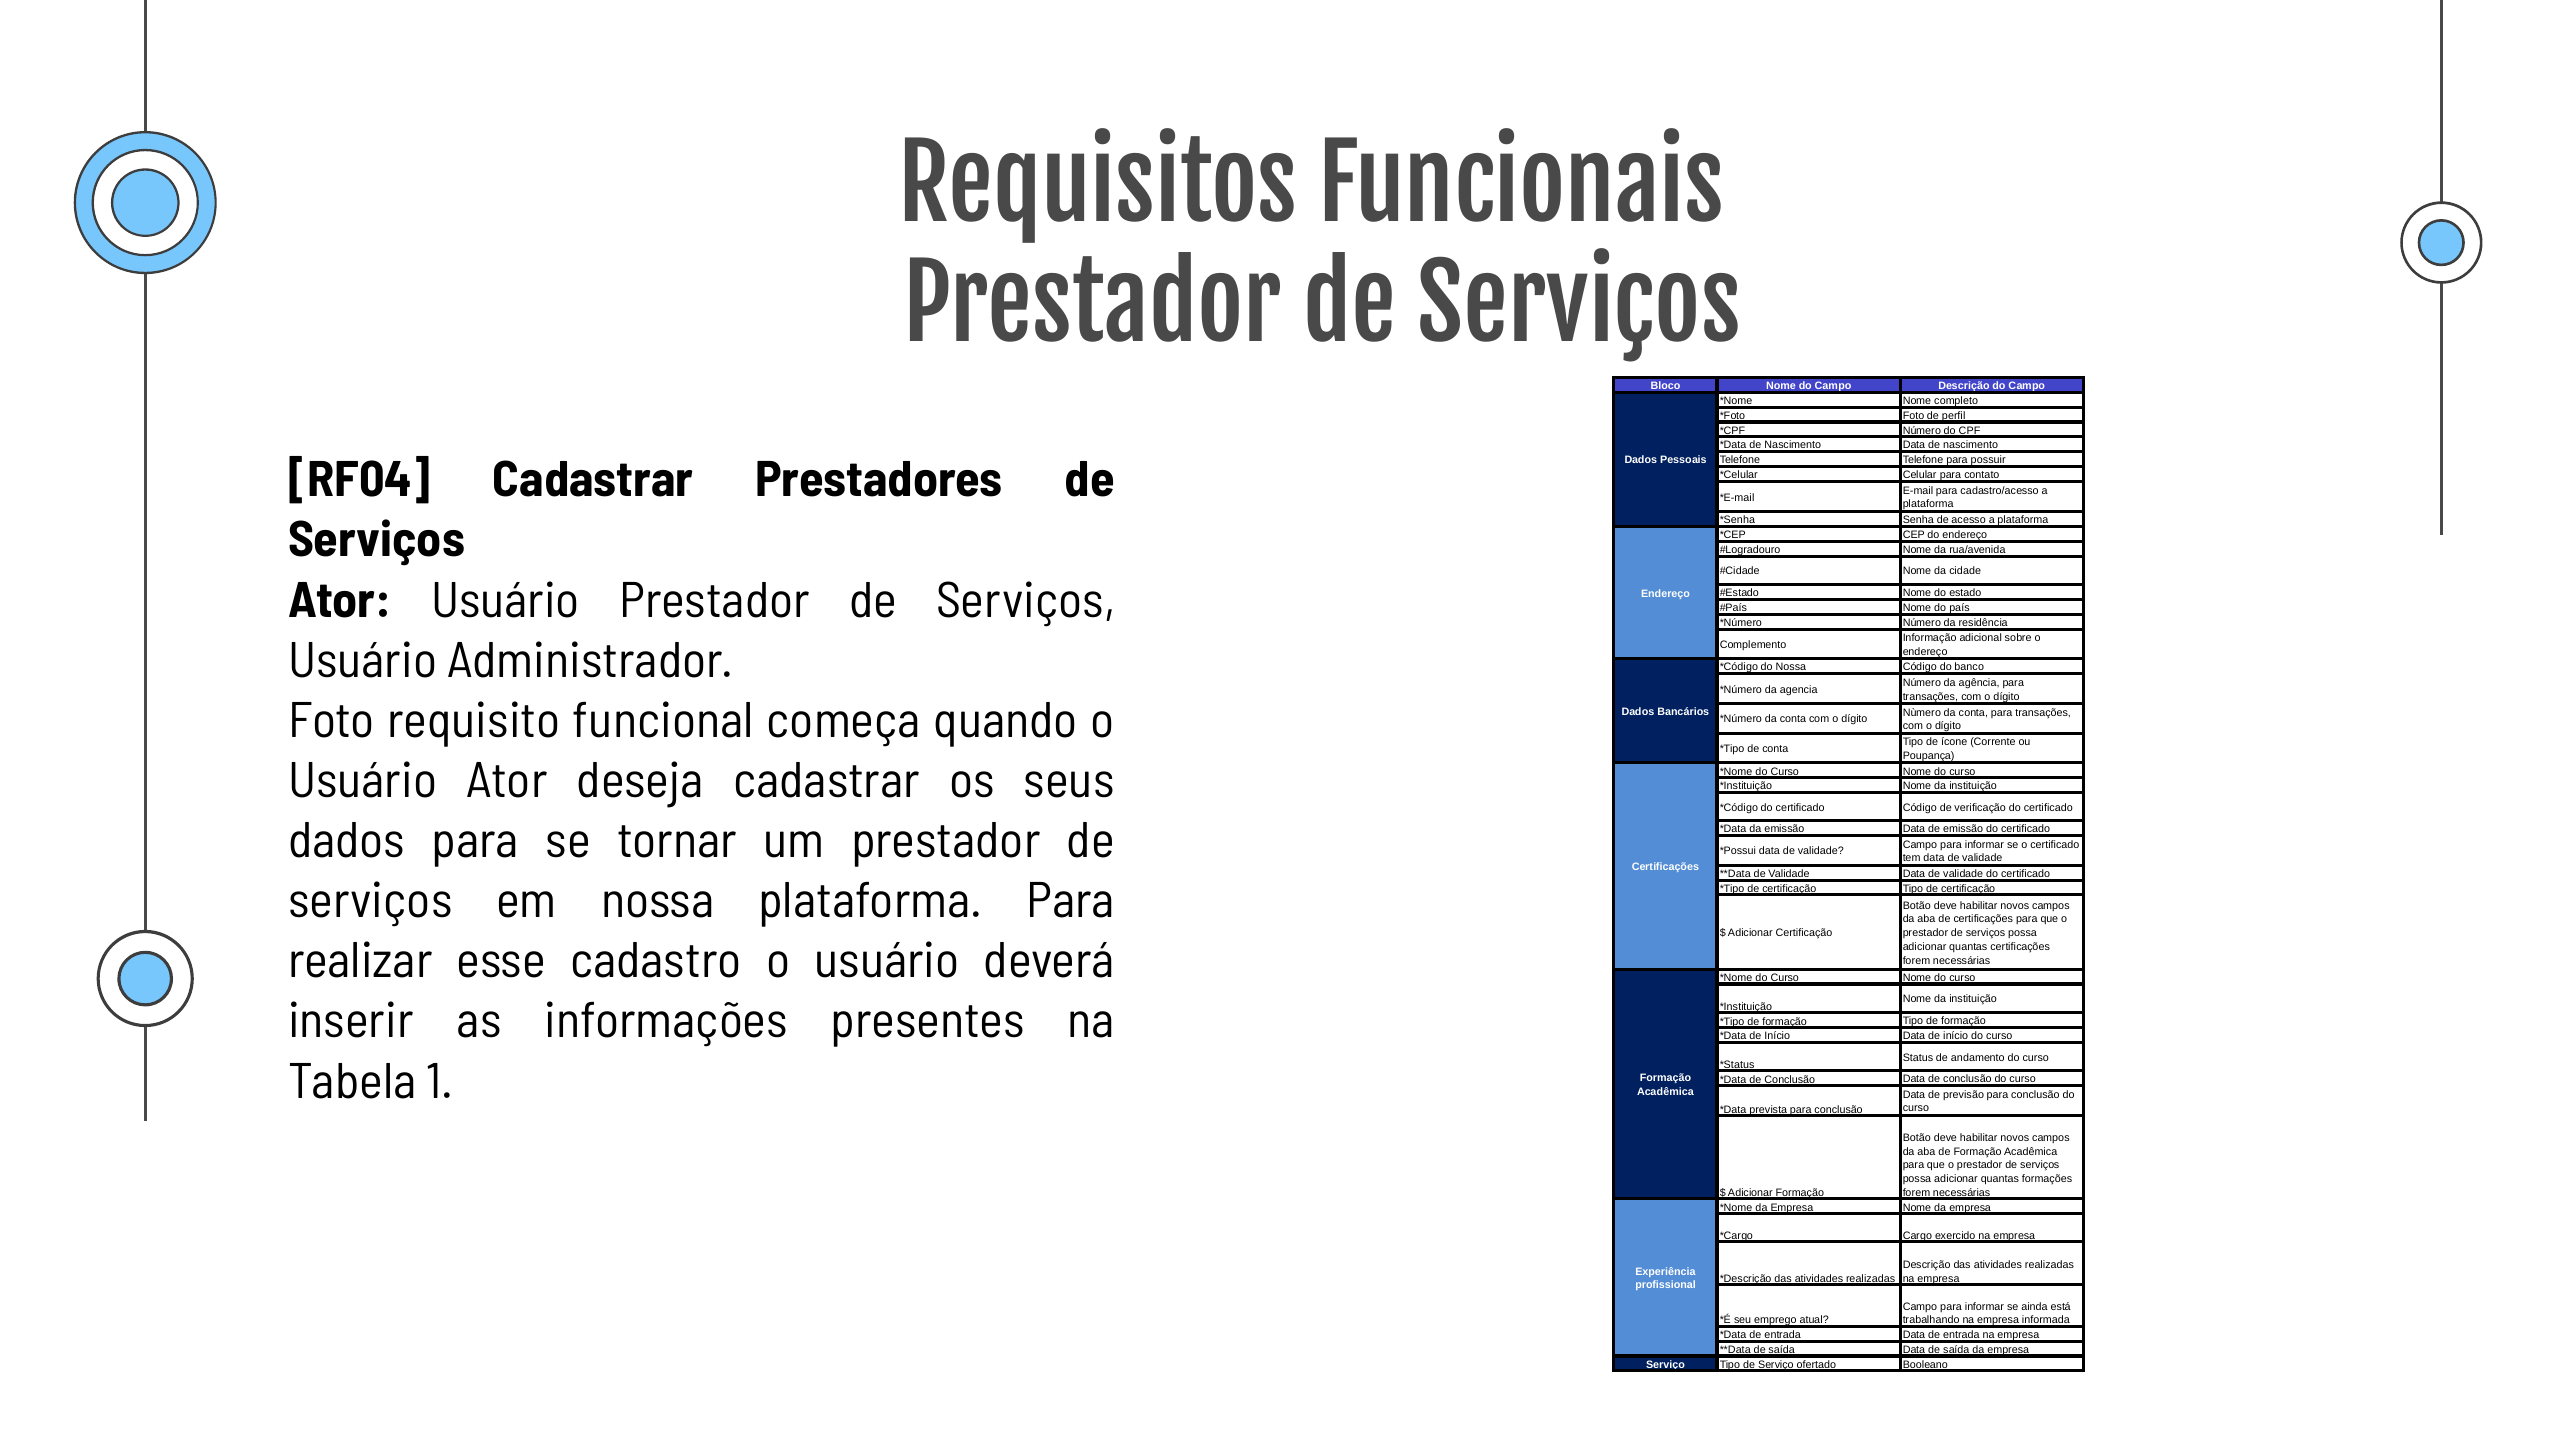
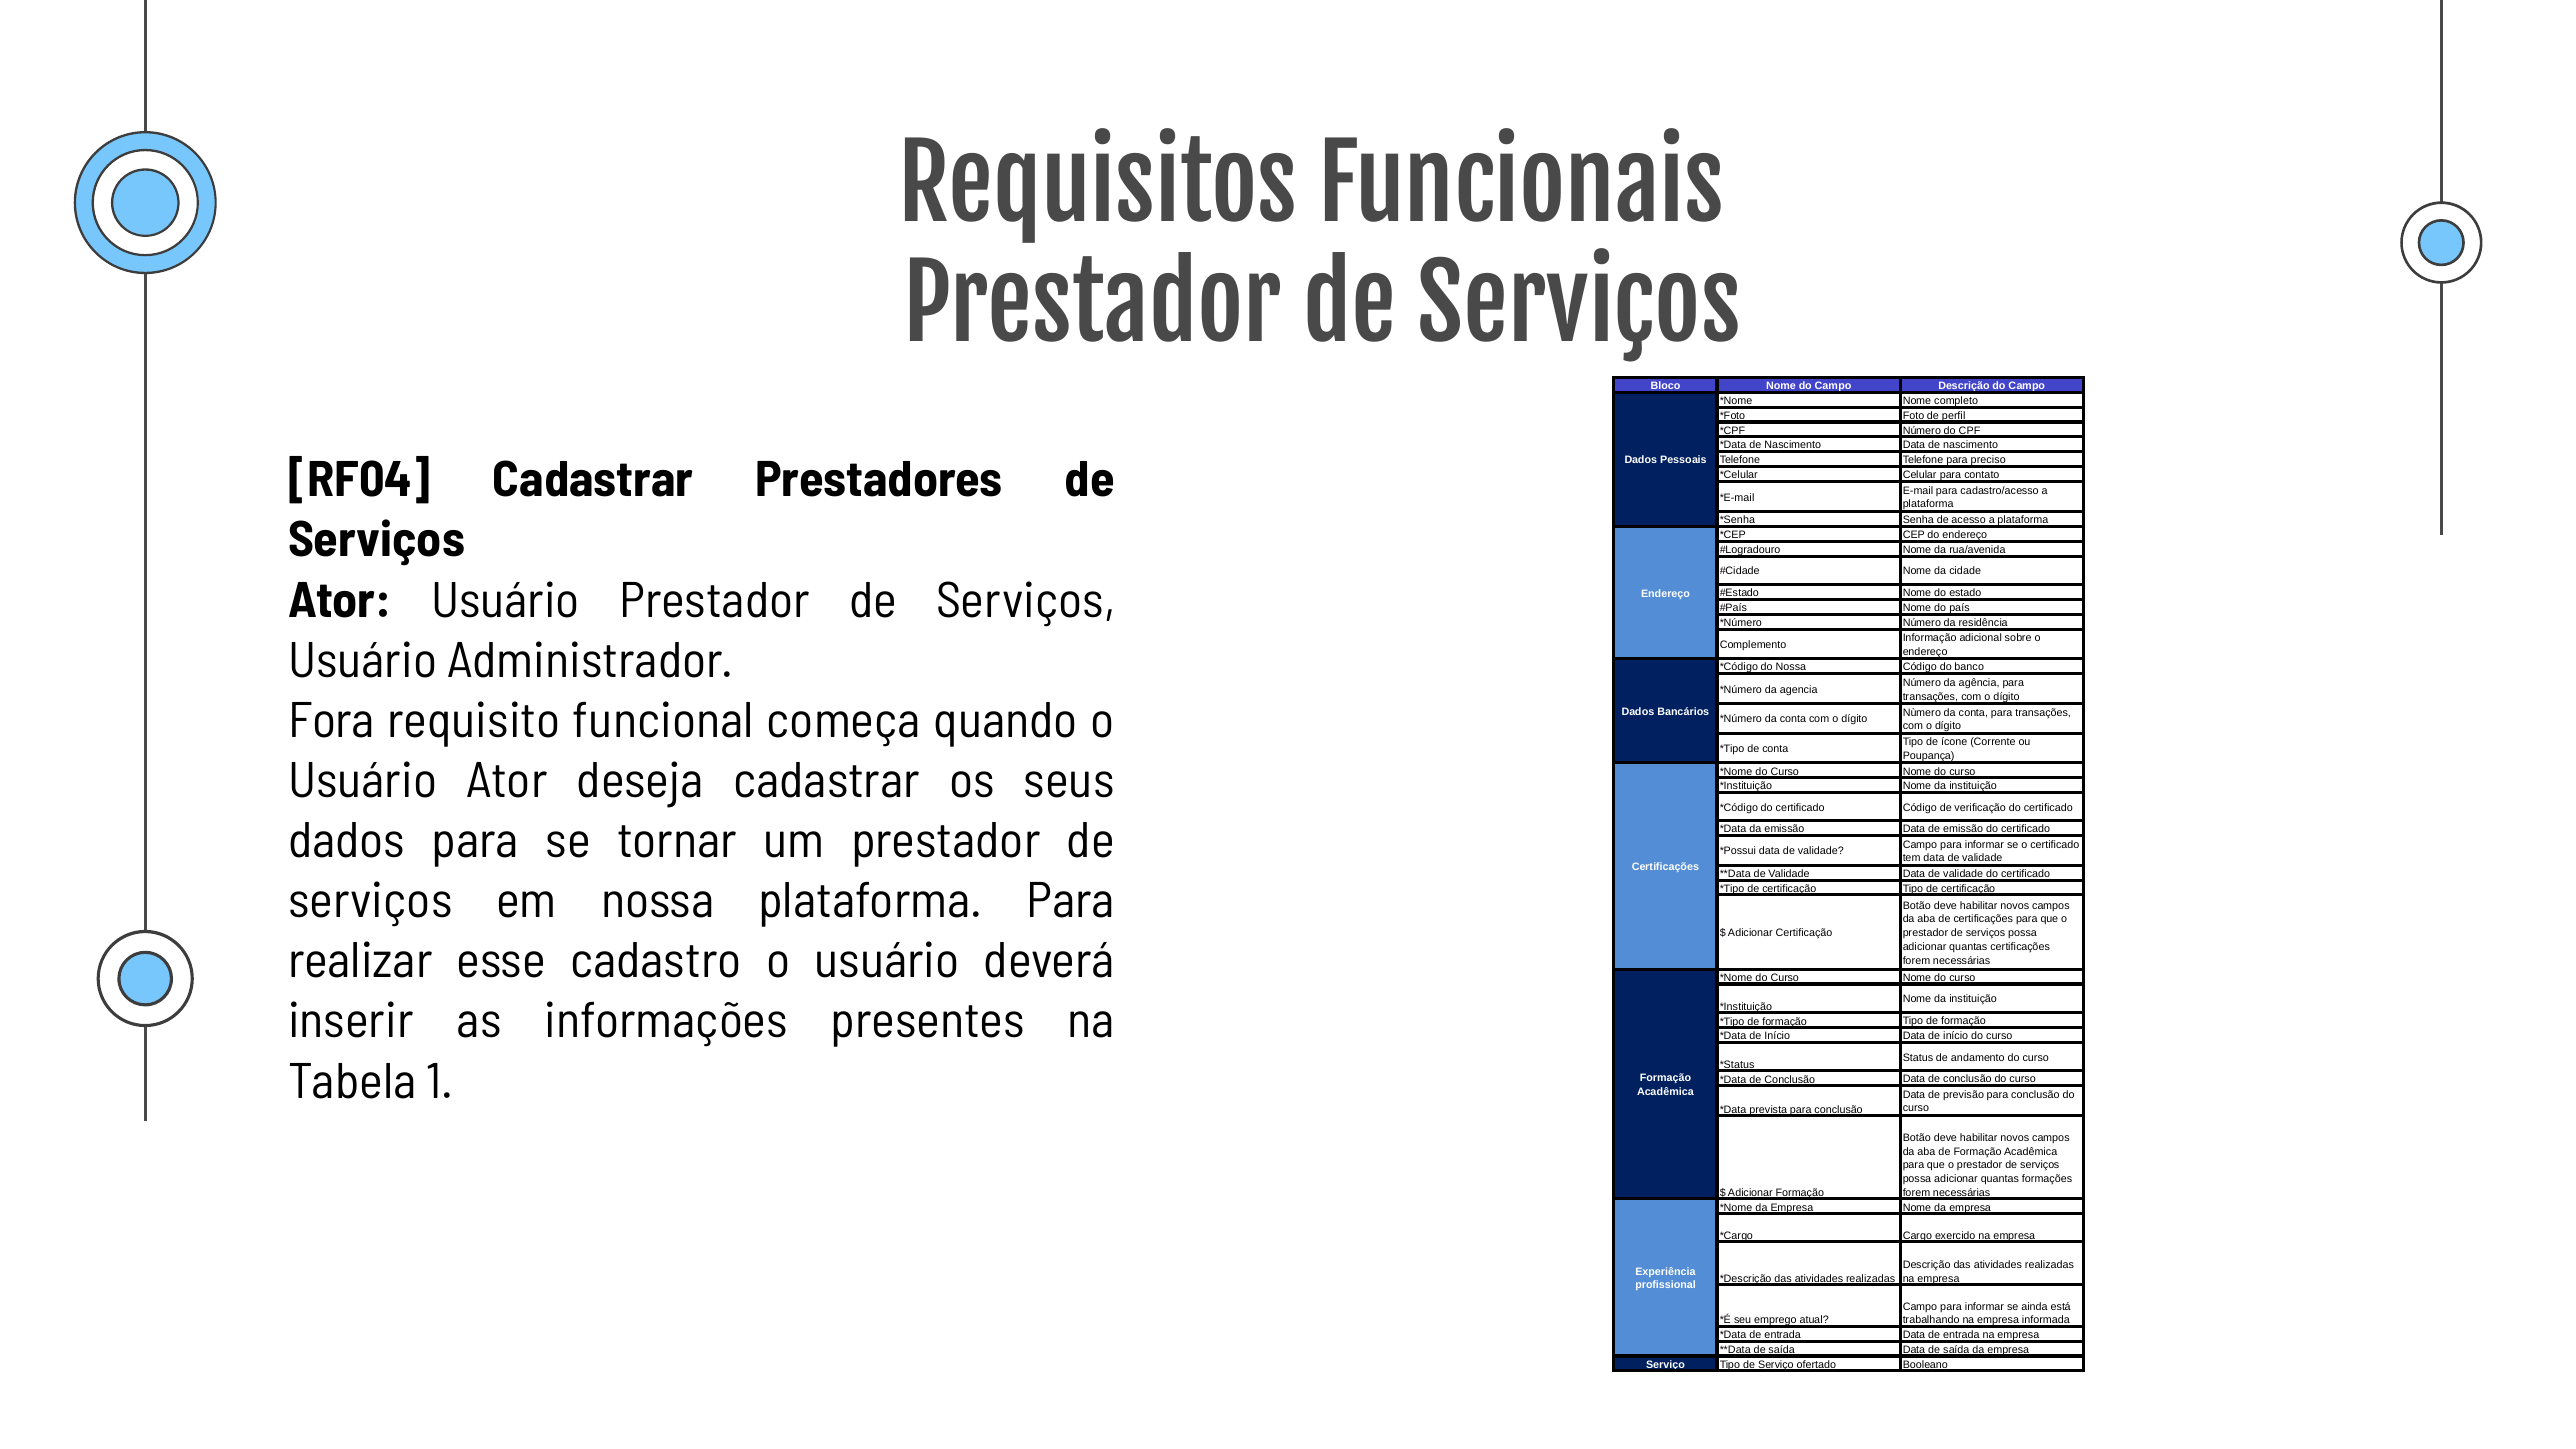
possuir: possuir -> preciso
Foto at (332, 721): Foto -> Fora
